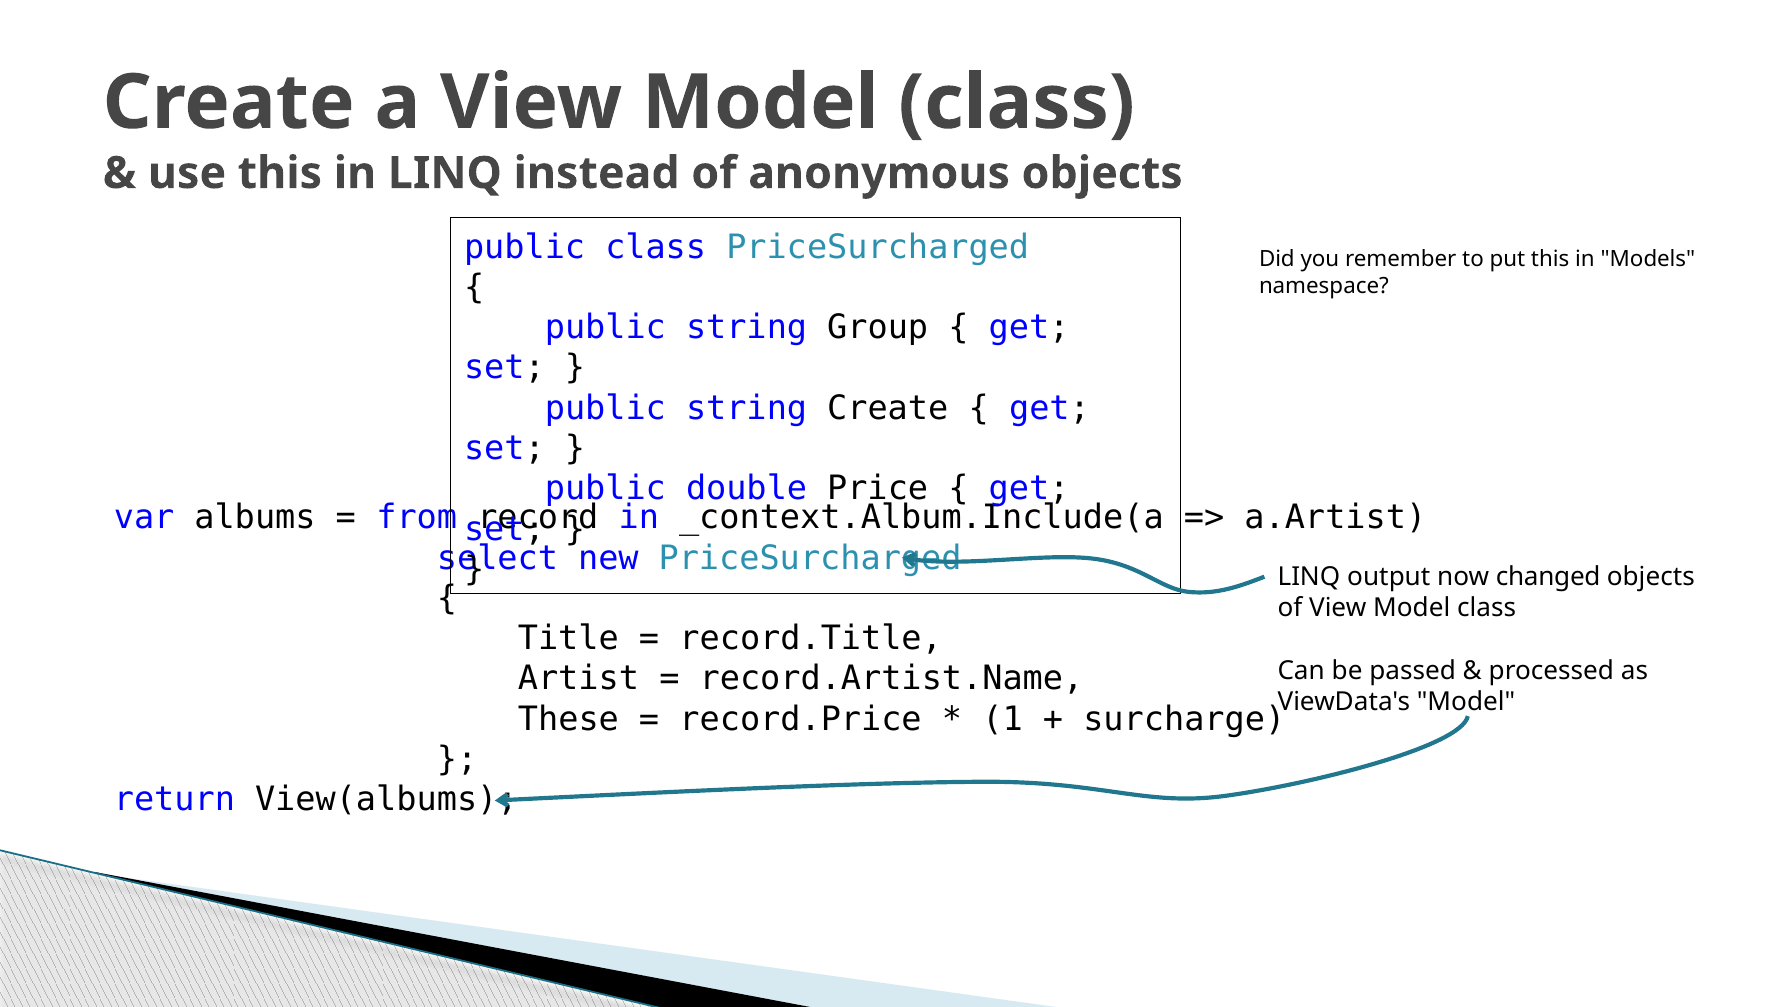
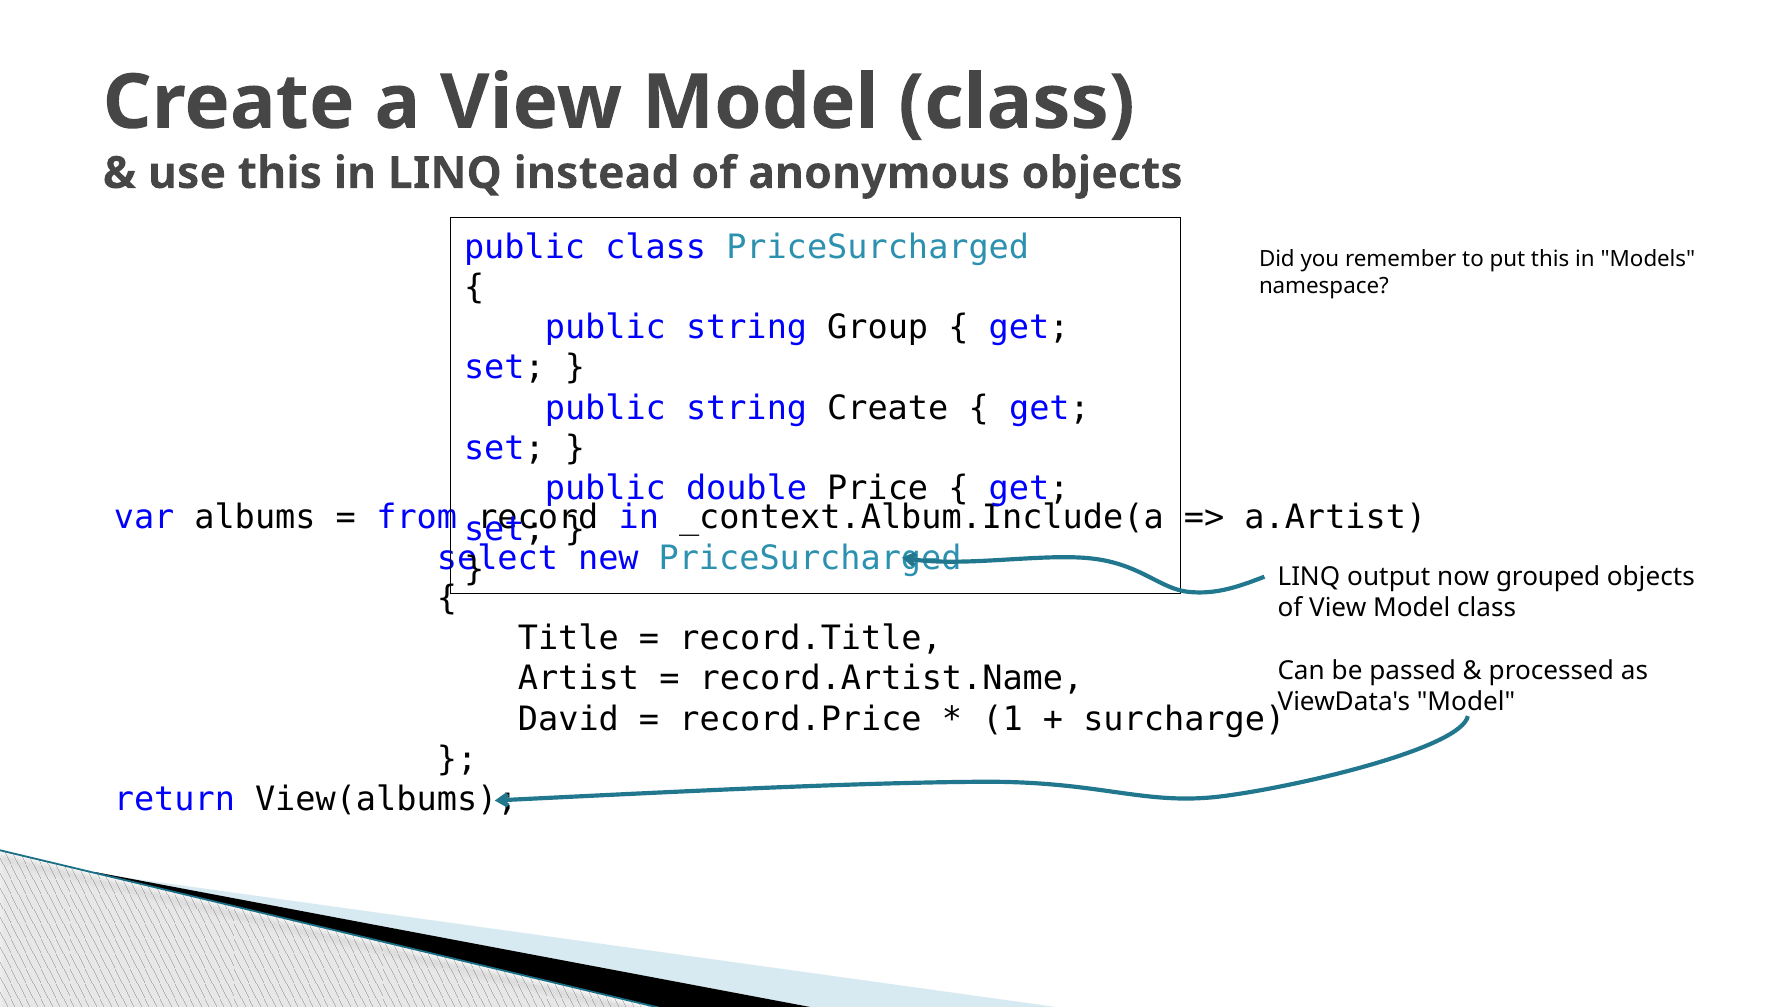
changed: changed -> grouped
These: These -> David
